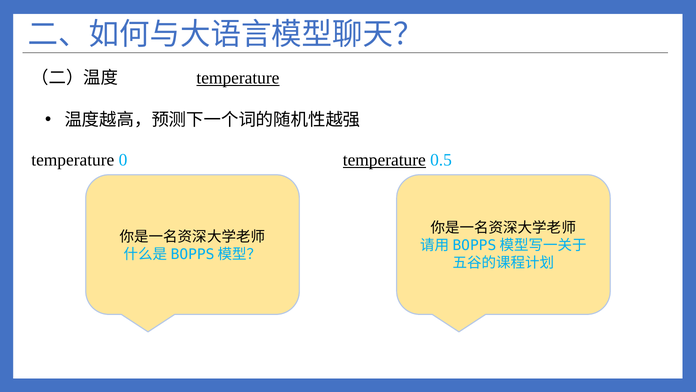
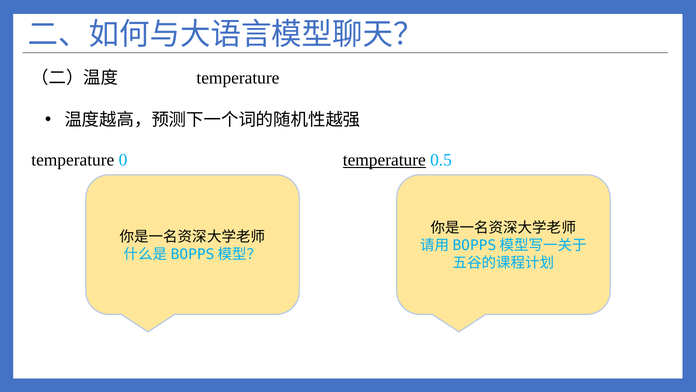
temperature at (238, 78) underline: present -> none
